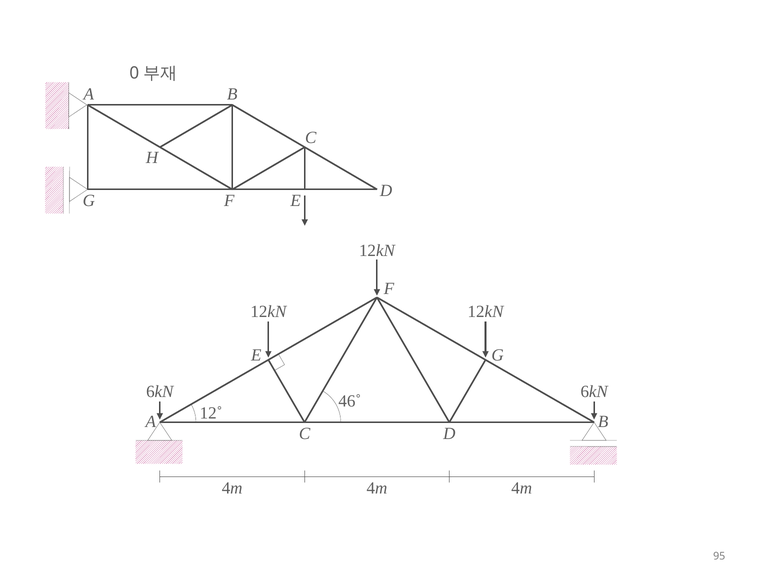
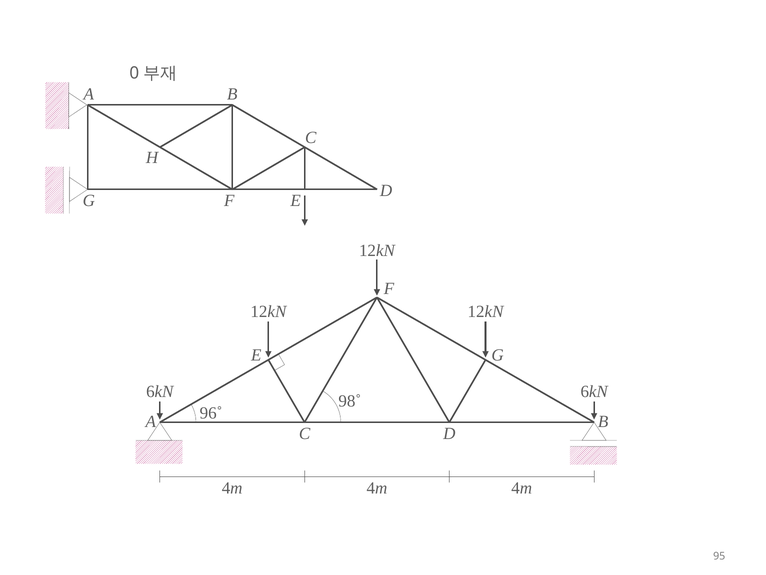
46˚: 46˚ -> 98˚
12˚: 12˚ -> 96˚
